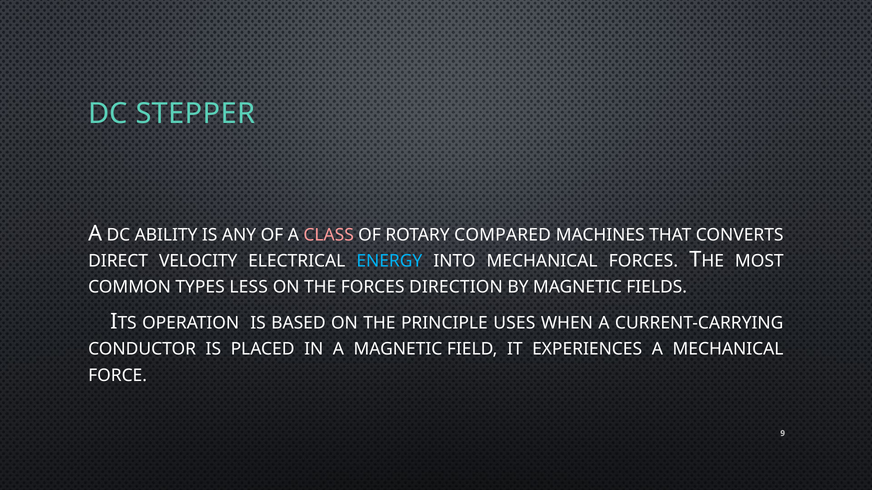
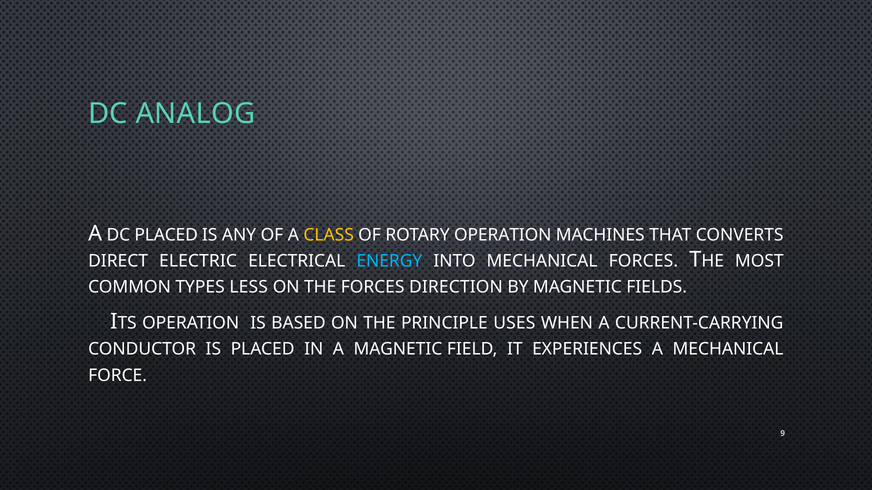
STEPPER: STEPPER -> ANALOG
DC ABILITY: ABILITY -> PLACED
CLASS colour: pink -> yellow
ROTARY COMPARED: COMPARED -> OPERATION
VELOCITY: VELOCITY -> ELECTRIC
